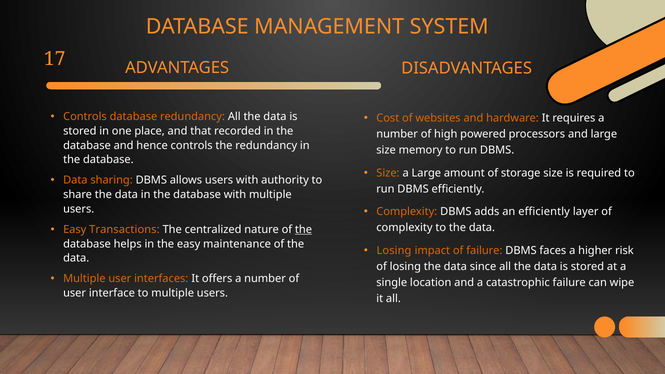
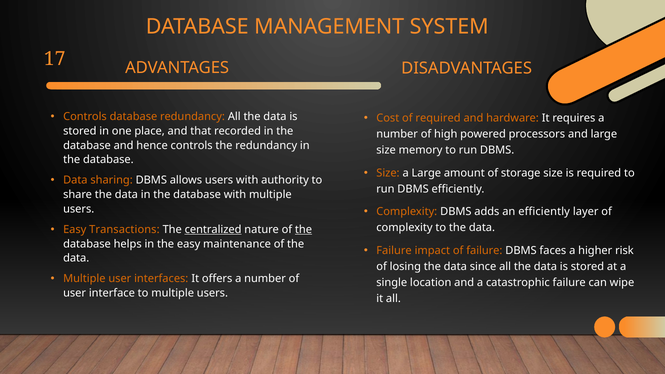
of websites: websites -> required
centralized underline: none -> present
Losing at (394, 251): Losing -> Failure
